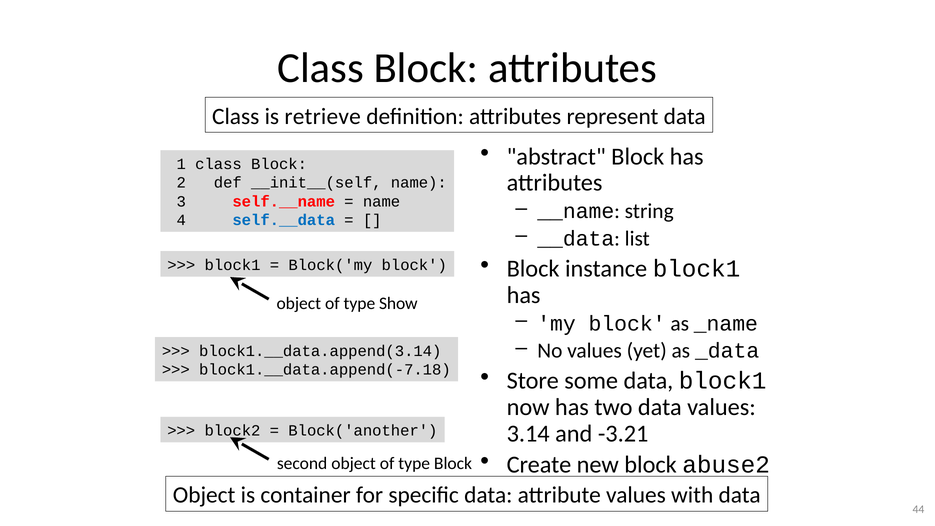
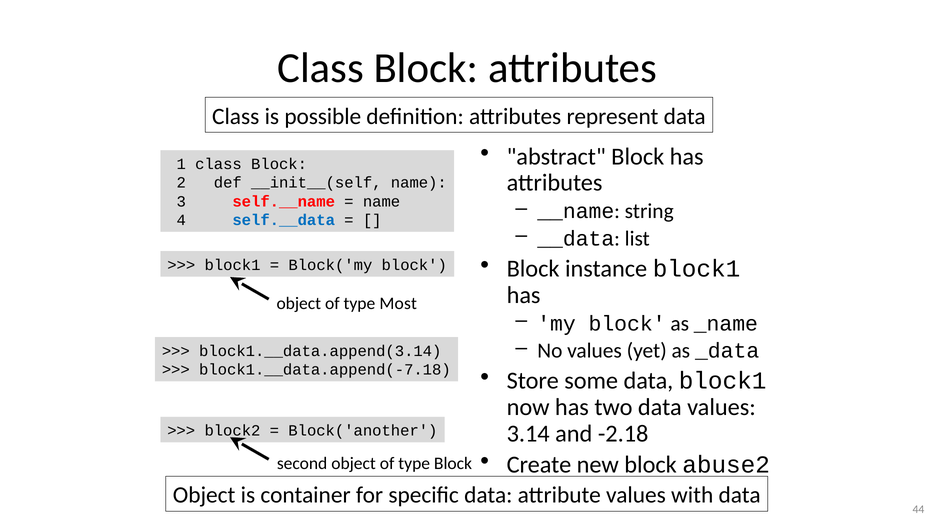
retrieve: retrieve -> possible
Show: Show -> Most
-3.21: -3.21 -> -2.18
